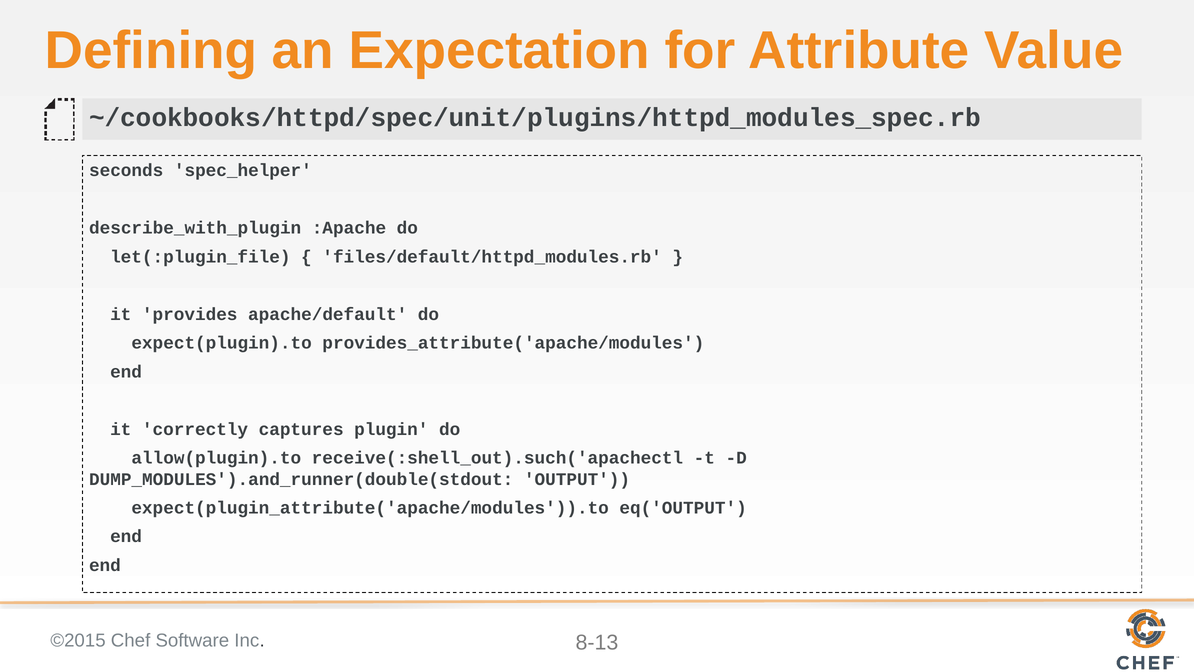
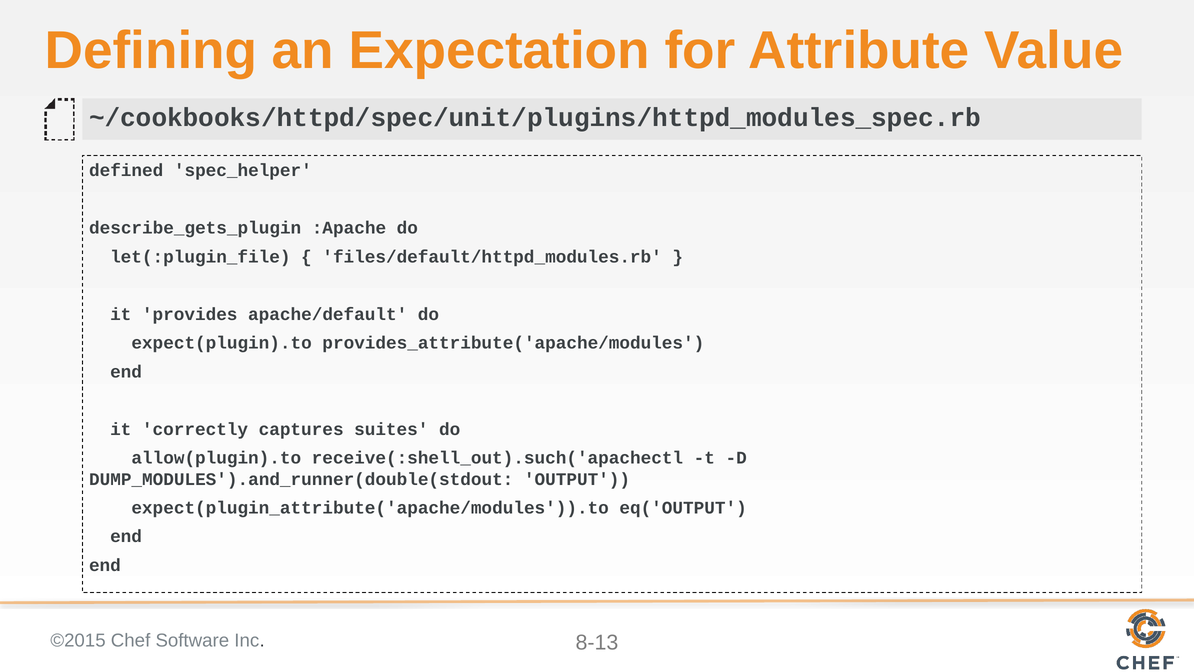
seconds: seconds -> defined
describe_with_plugin: describe_with_plugin -> describe_gets_plugin
plugin: plugin -> suites
